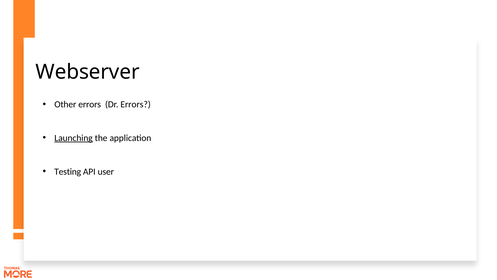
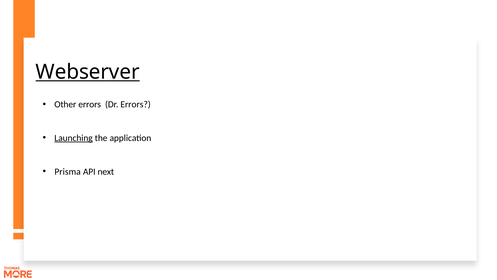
Webserver underline: none -> present
Testing: Testing -> Prisma
user: user -> next
